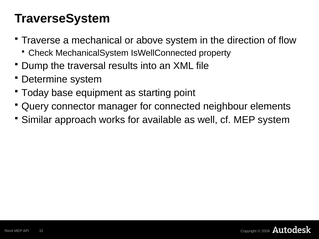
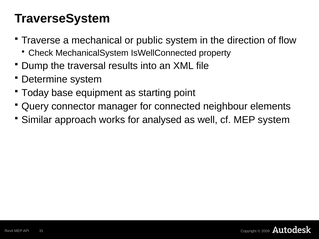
above: above -> public
available: available -> analysed
